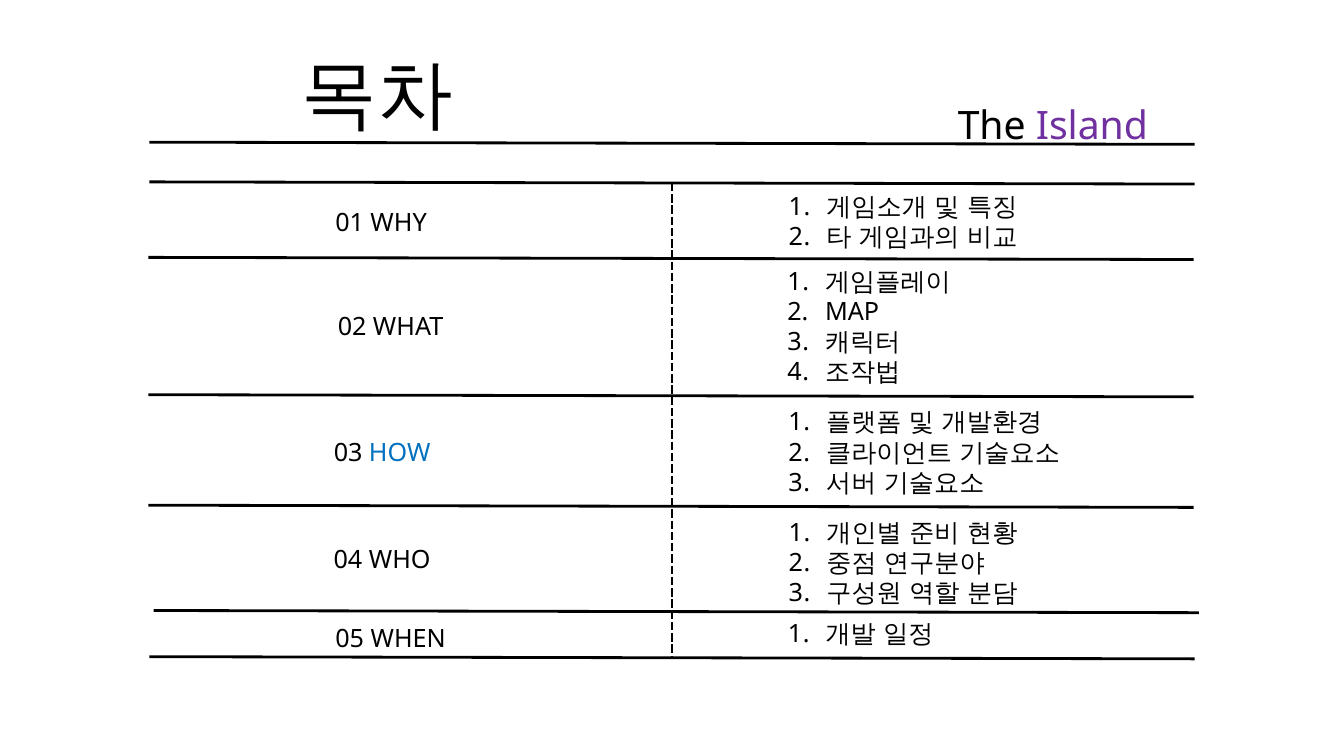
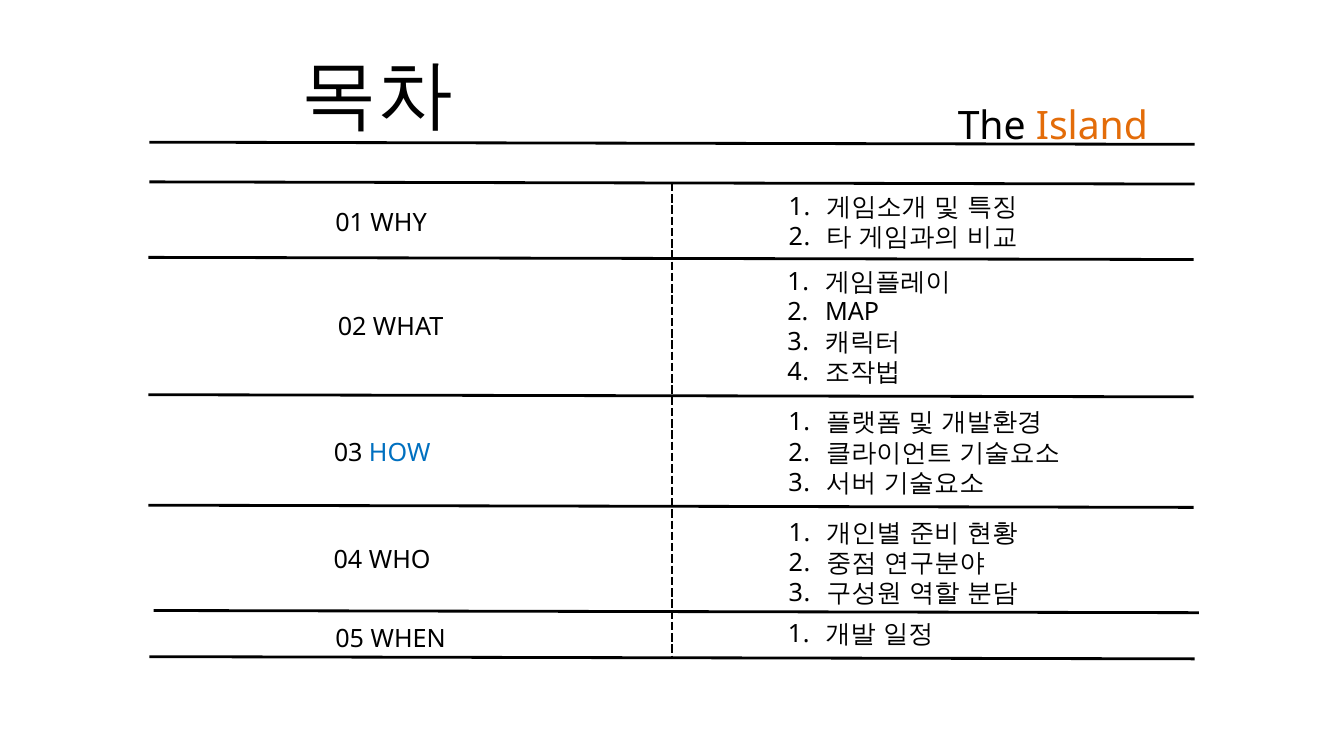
Island colour: purple -> orange
